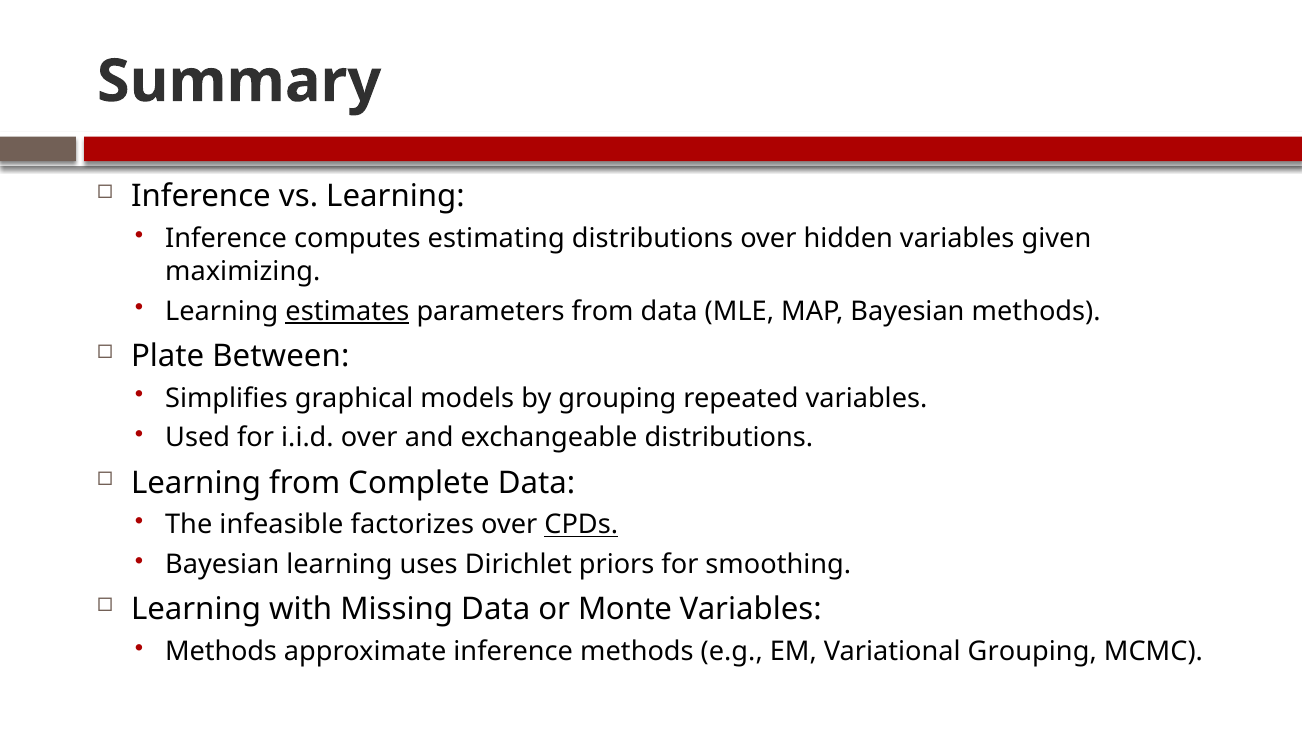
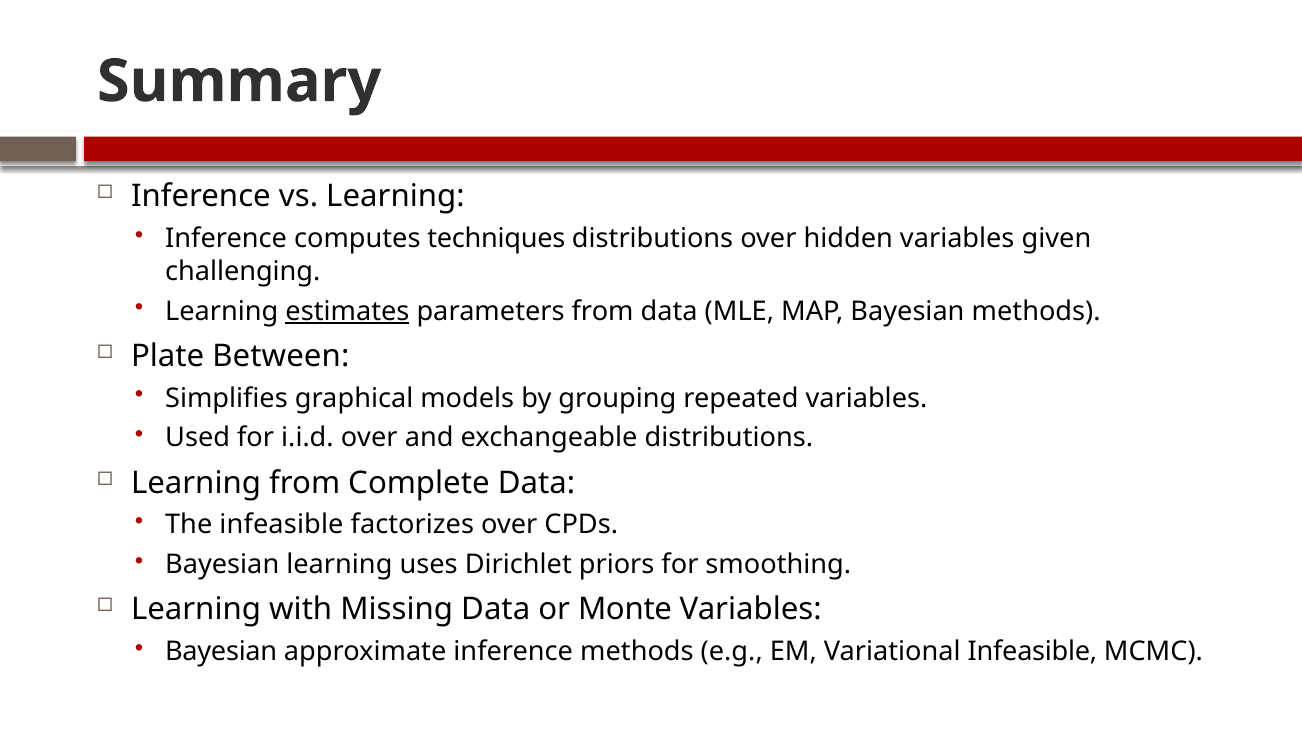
estimating: estimating -> techniques
maximizing: maximizing -> challenging
CPDs underline: present -> none
Methods at (221, 652): Methods -> Bayesian
Variational Grouping: Grouping -> Infeasible
